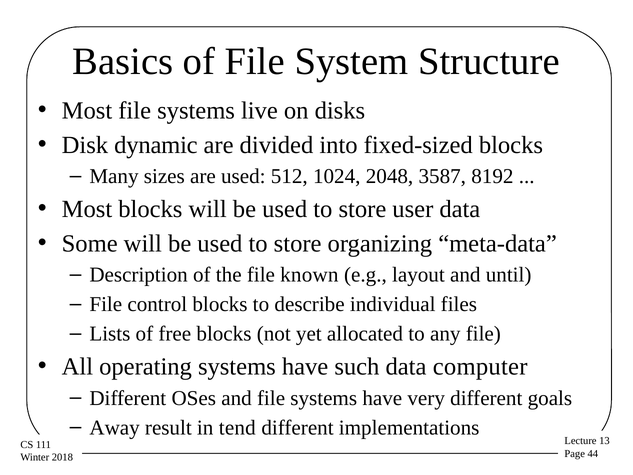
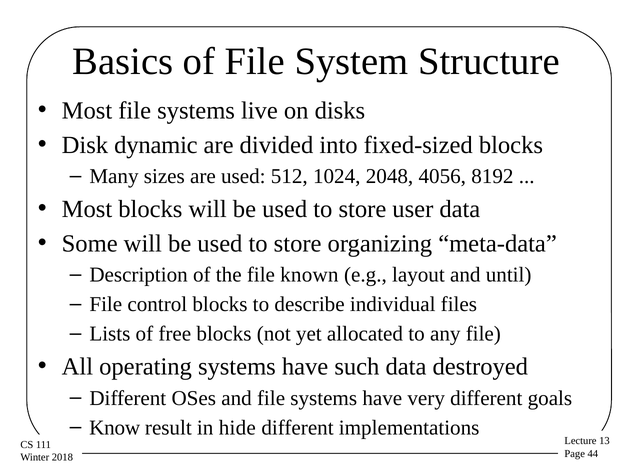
3587: 3587 -> 4056
computer: computer -> destroyed
Away: Away -> Know
tend: tend -> hide
